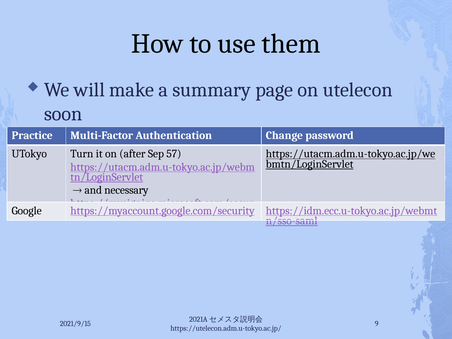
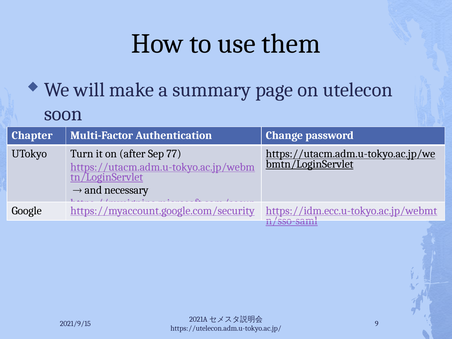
Practice: Practice -> Chapter
57: 57 -> 77
